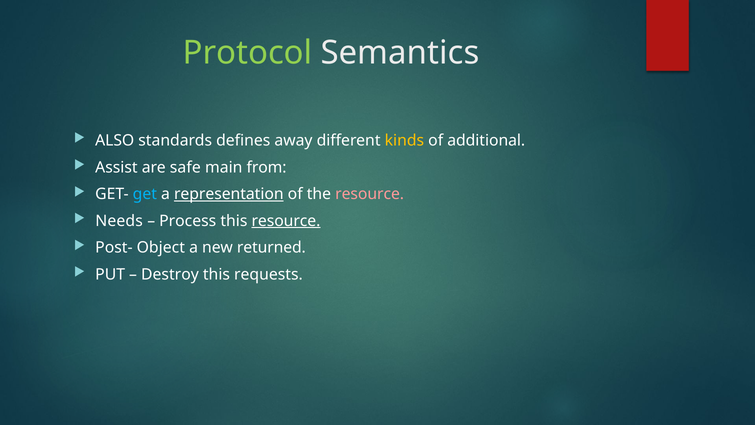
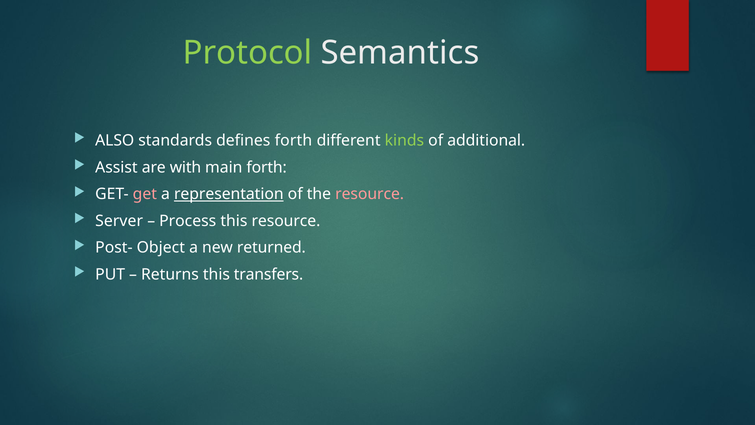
defines away: away -> forth
kinds colour: yellow -> light green
safe: safe -> with
main from: from -> forth
get colour: light blue -> pink
Needs: Needs -> Server
resource at (286, 221) underline: present -> none
Destroy: Destroy -> Returns
requests: requests -> transfers
